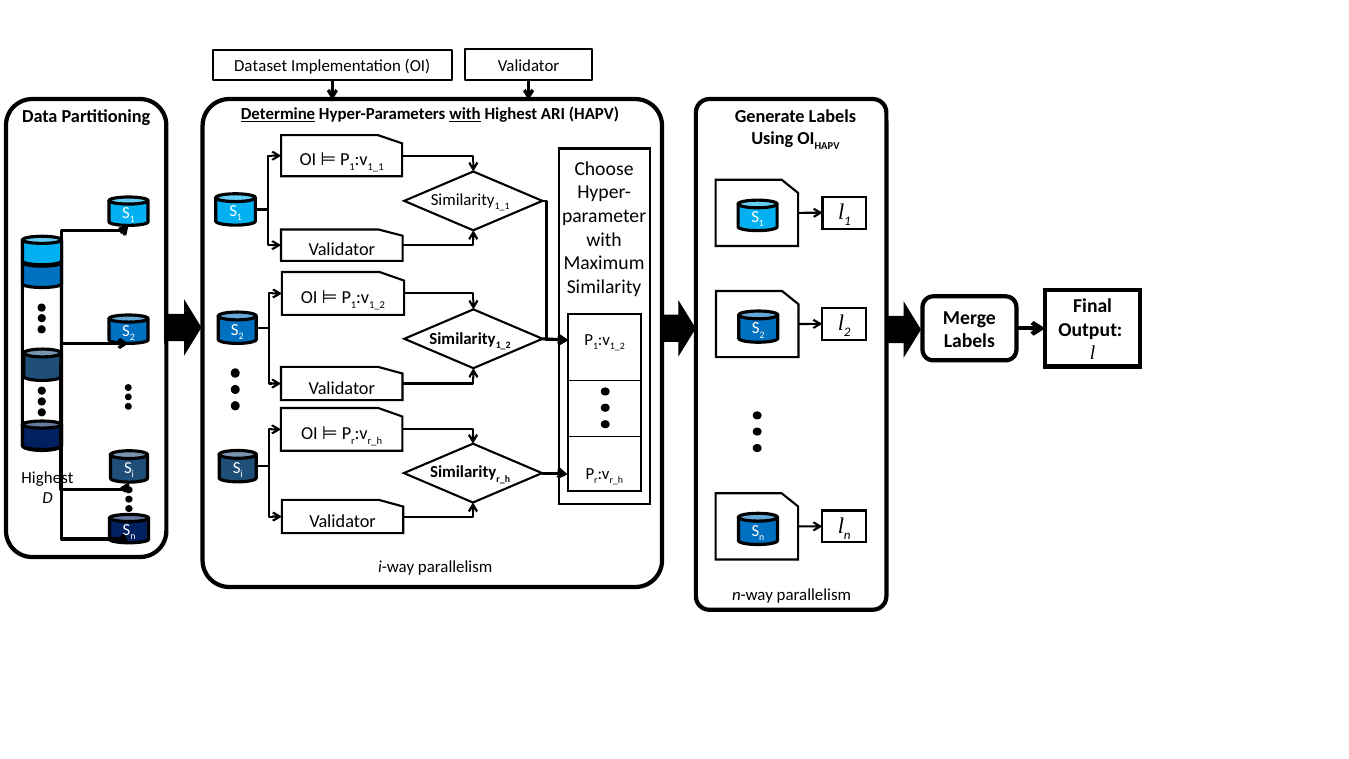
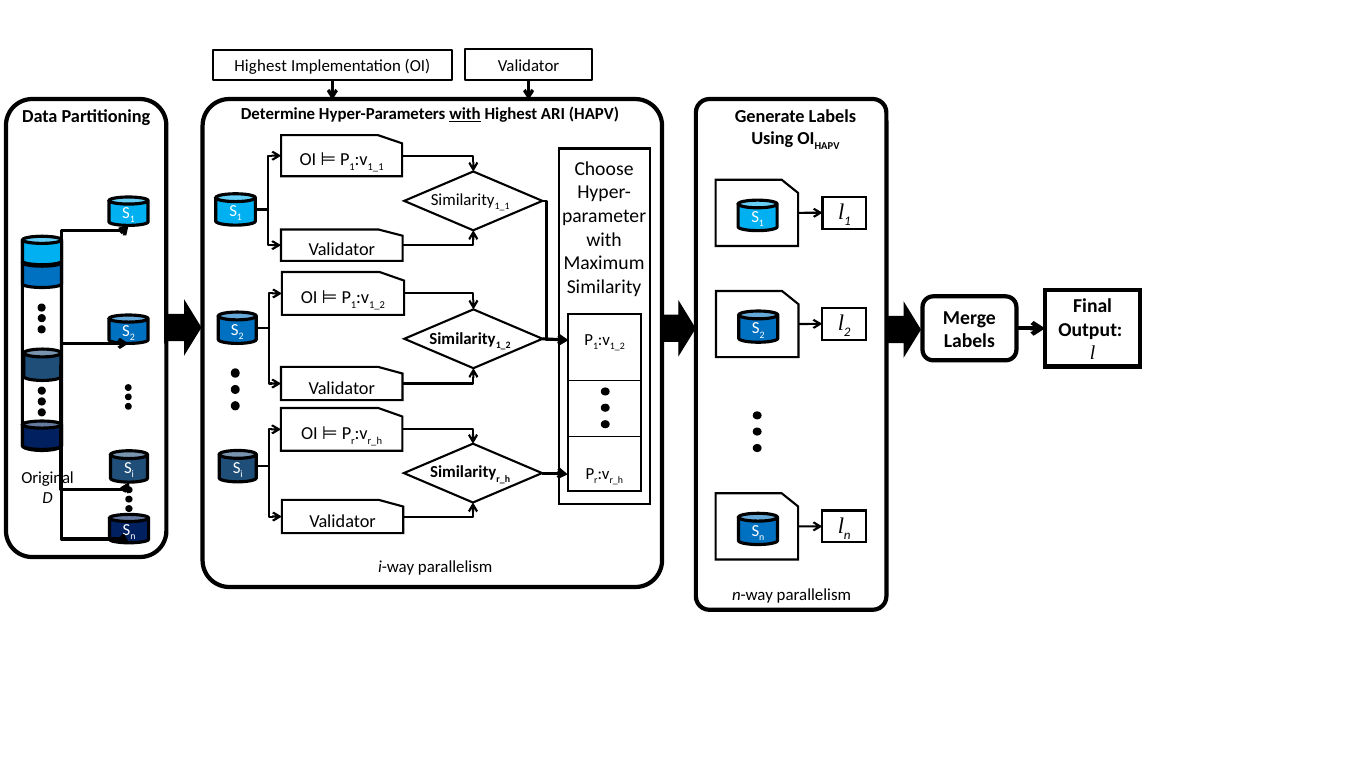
Dataset at (261, 66): Dataset -> Highest
Determine underline: present -> none
Highest at (47, 478): Highest -> Original
